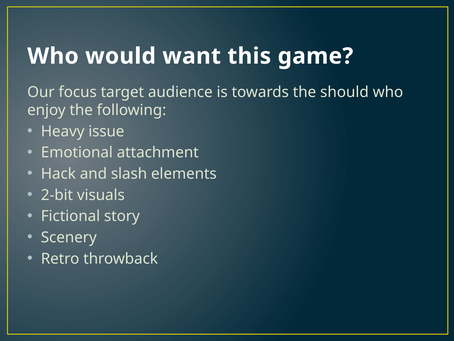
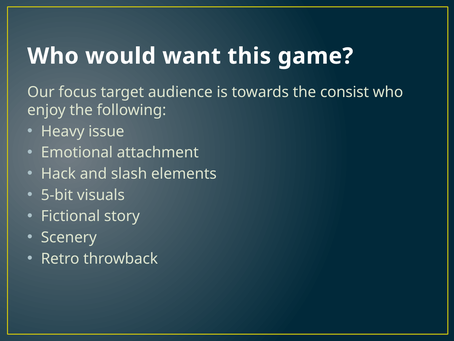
should: should -> consist
2-bit: 2-bit -> 5-bit
